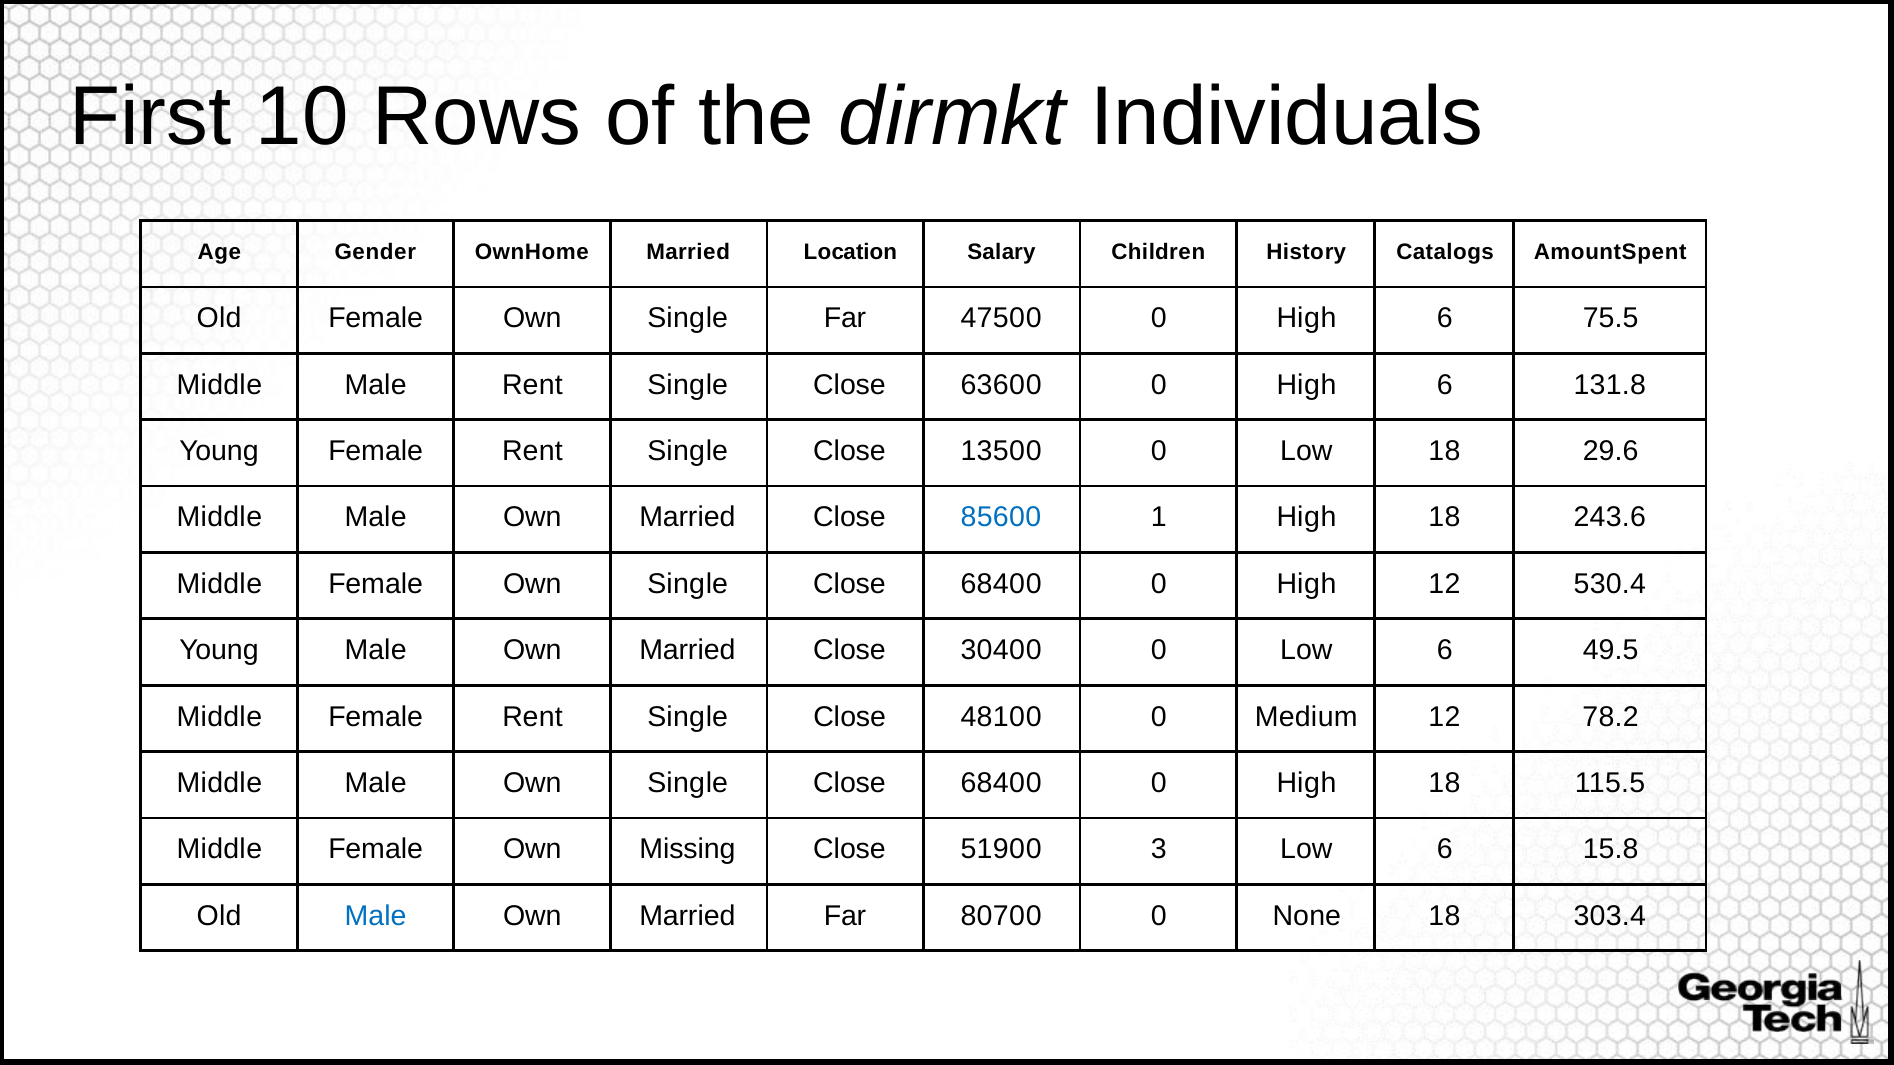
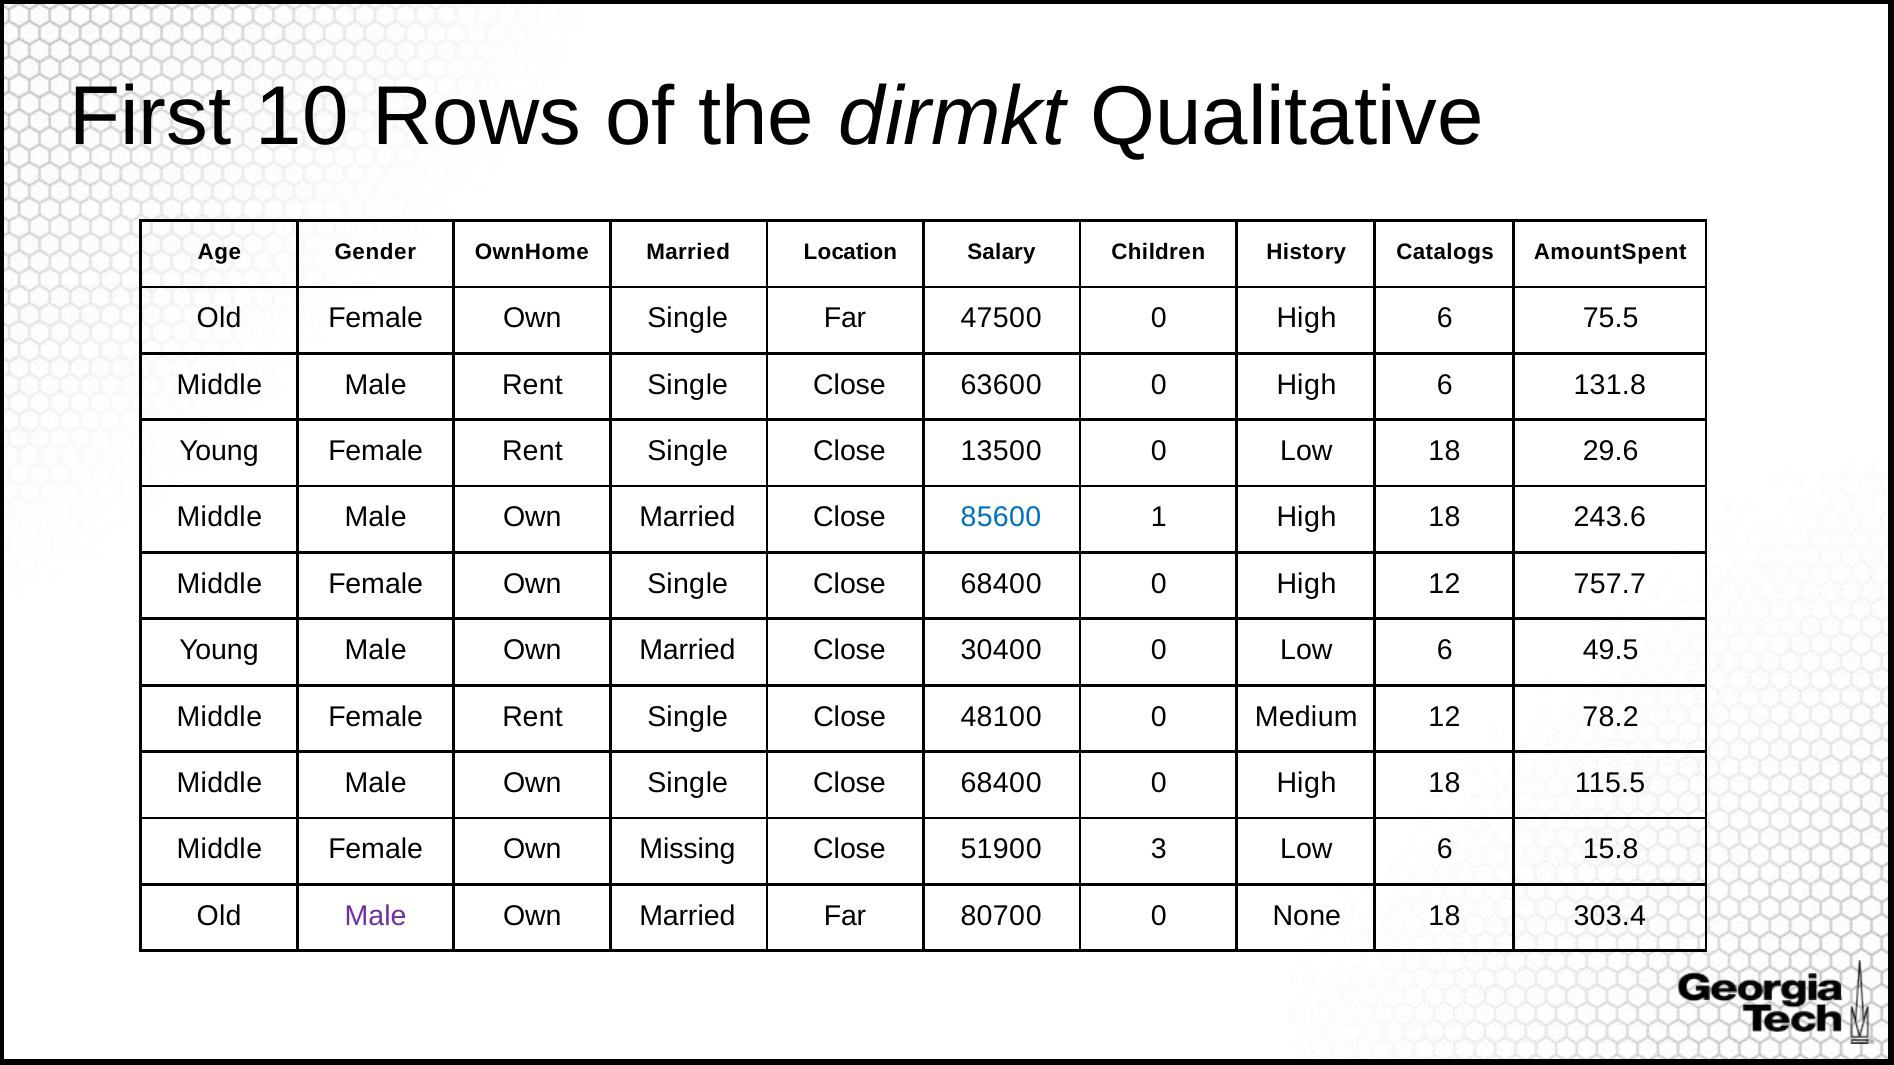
Individuals: Individuals -> Qualitative
530.4: 530.4 -> 757.7
Male at (376, 916) colour: blue -> purple
